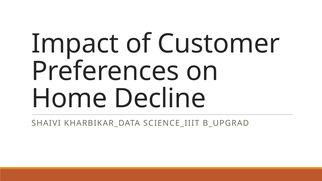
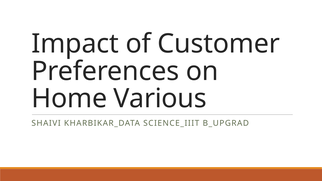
Decline: Decline -> Various
